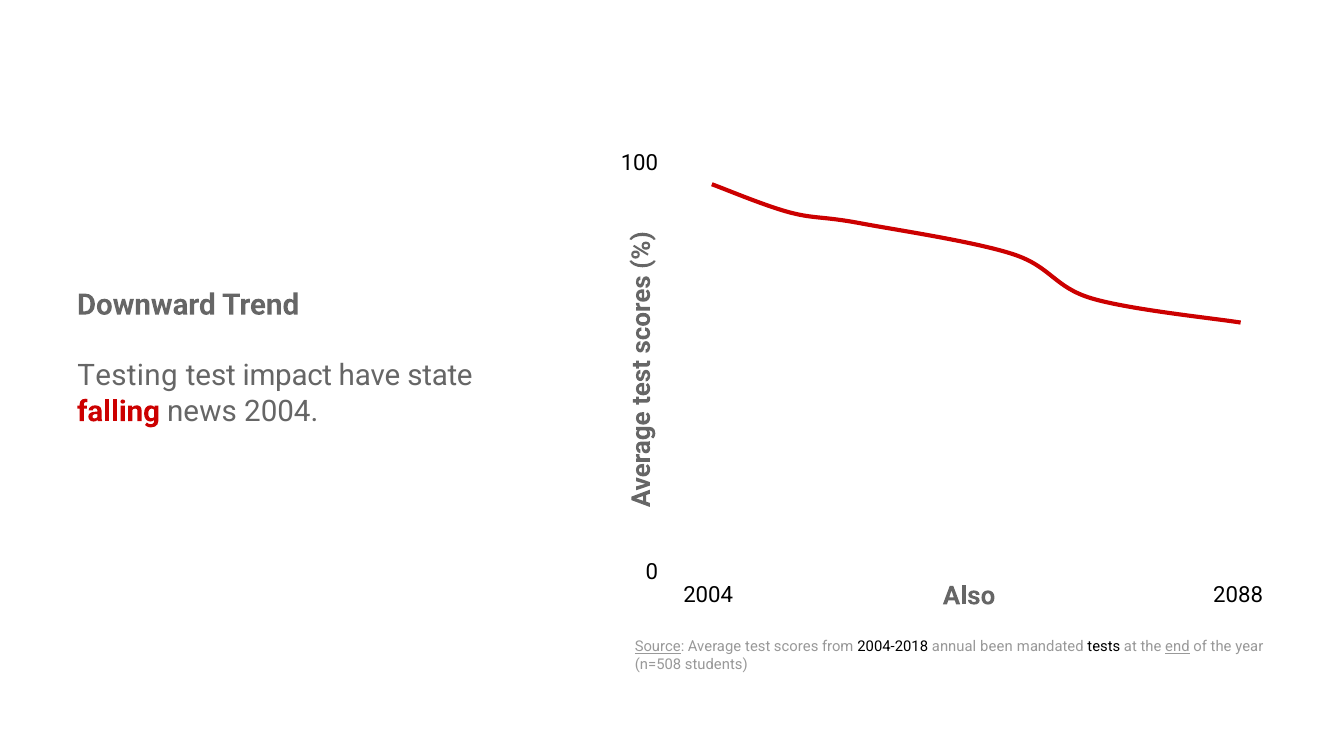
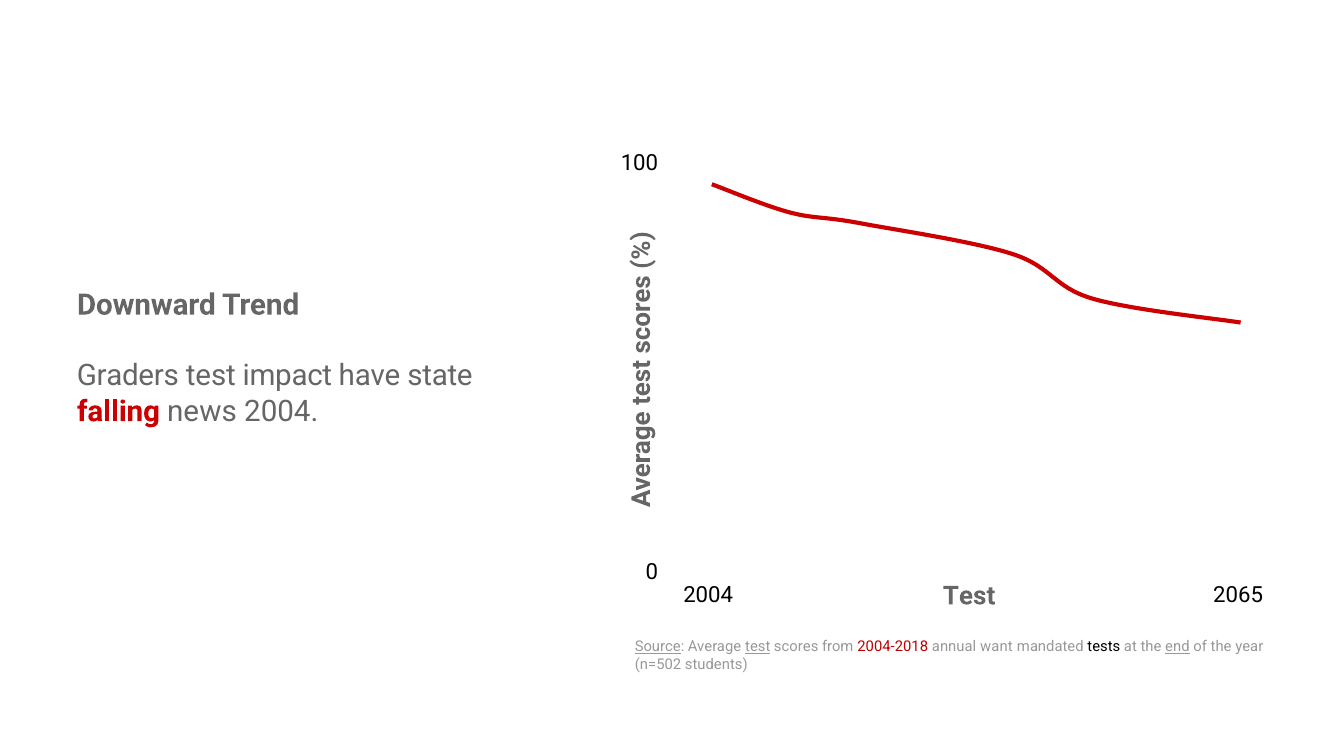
Testing: Testing -> Graders
Also at (969, 596): Also -> Test
2088: 2088 -> 2065
test at (758, 646) underline: none -> present
2004-2018 colour: black -> red
been: been -> want
n=508: n=508 -> n=502
